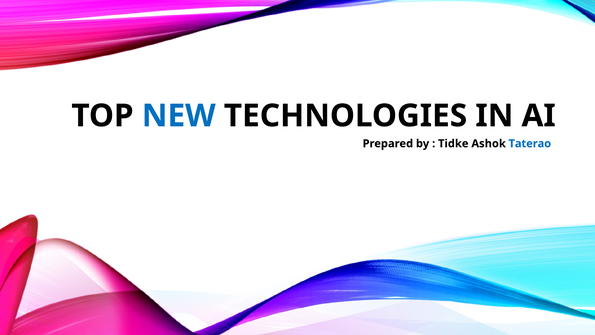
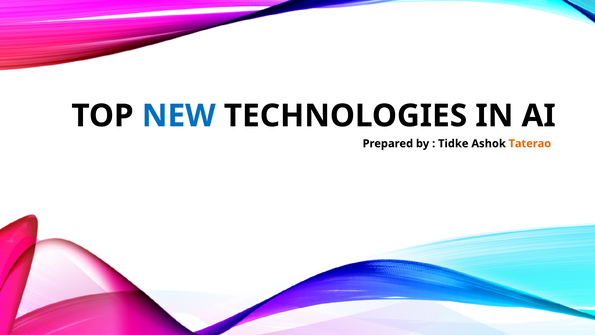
Taterao colour: blue -> orange
